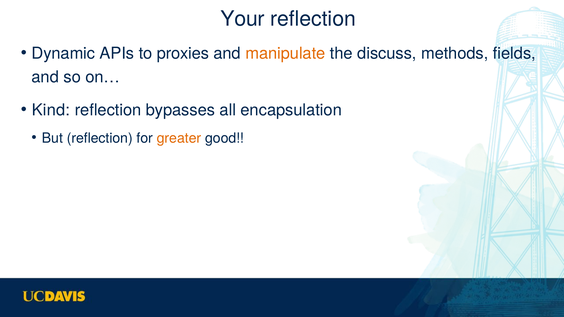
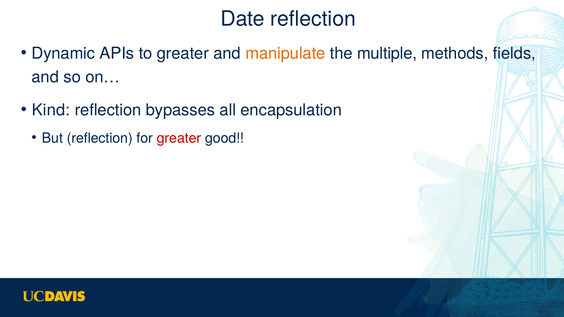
Your: Your -> Date
to proxies: proxies -> greater
discuss: discuss -> multiple
greater at (179, 138) colour: orange -> red
